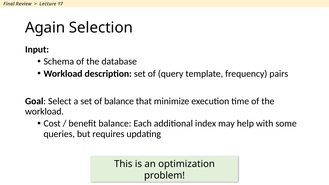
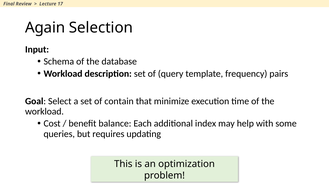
of balance: balance -> contain
